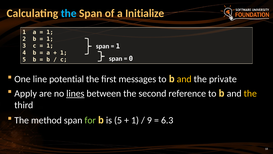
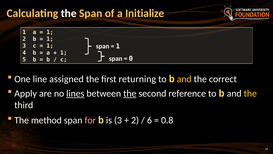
the at (69, 13) colour: light blue -> white
potential: potential -> assigned
messages: messages -> returning
private: private -> correct
the at (130, 93) underline: none -> present
for colour: light green -> pink
is 5: 5 -> 3
1 at (135, 120): 1 -> 2
9: 9 -> 6
6.3: 6.3 -> 0.8
